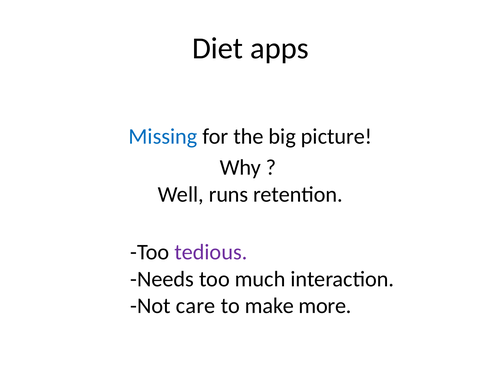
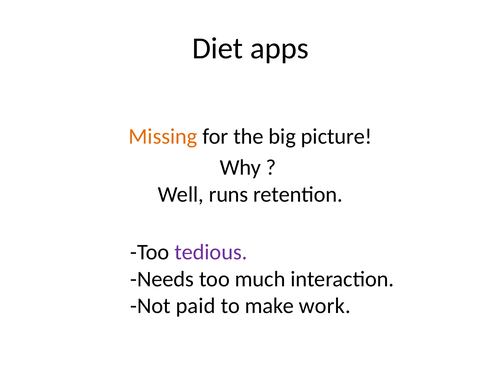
Missing colour: blue -> orange
care: care -> paid
more: more -> work
